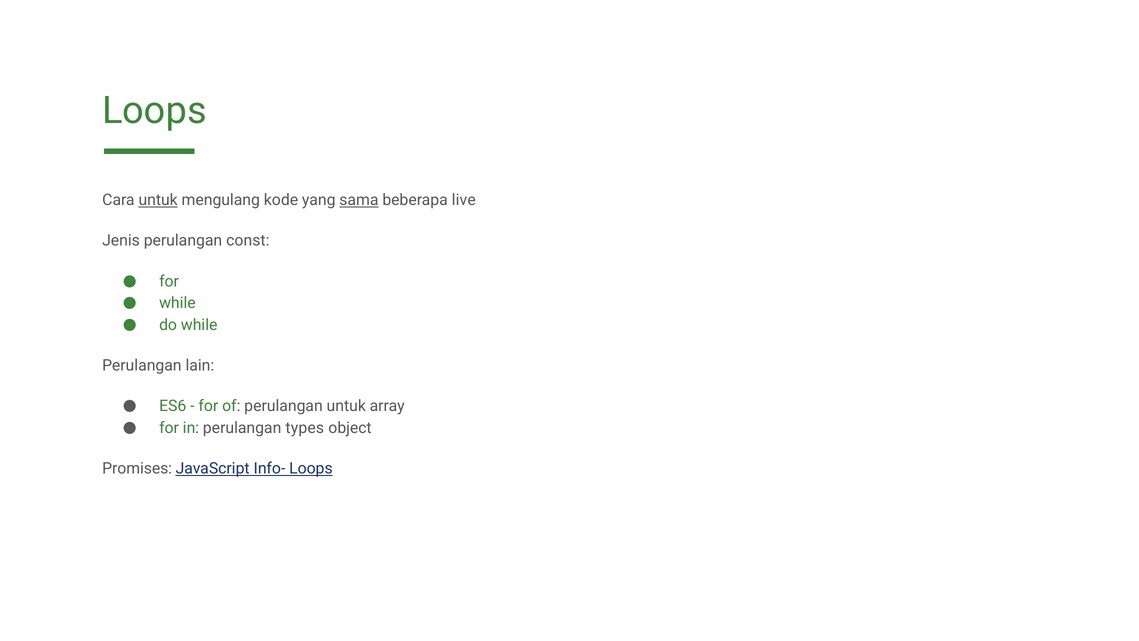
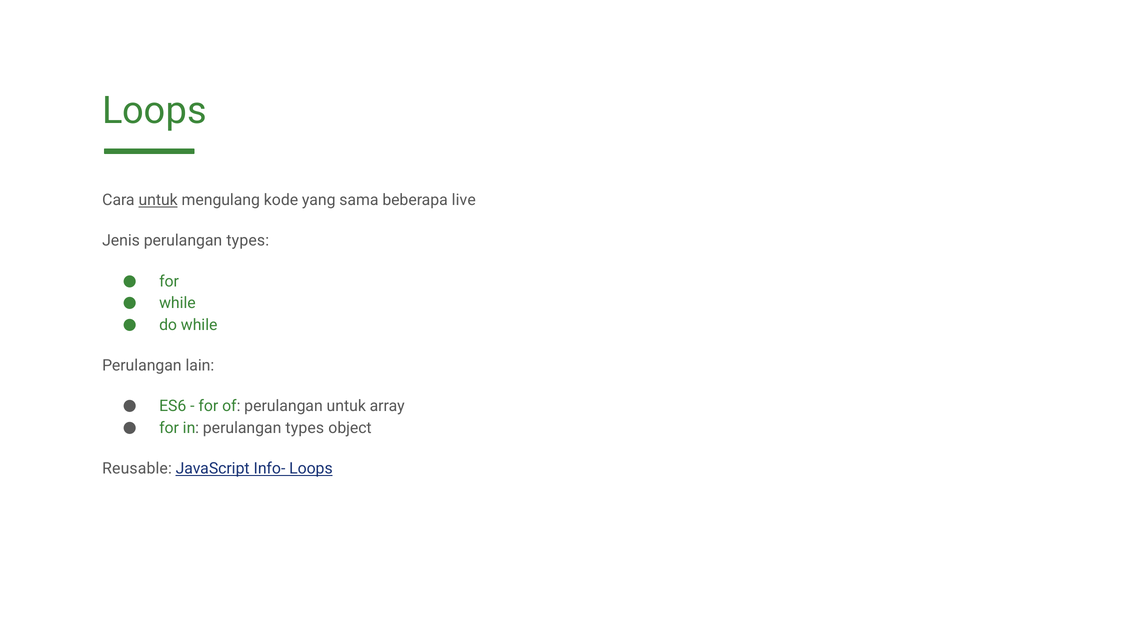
sama underline: present -> none
Jenis perulangan const: const -> types
Promises: Promises -> Reusable
